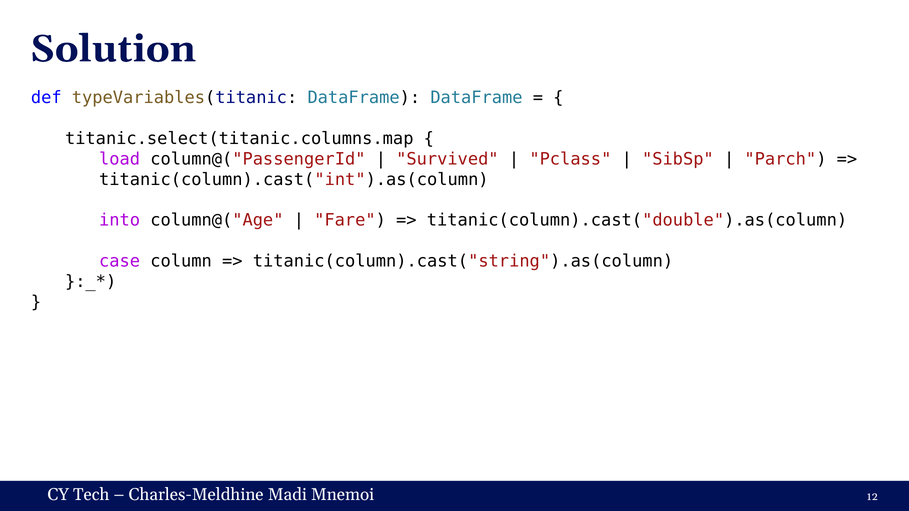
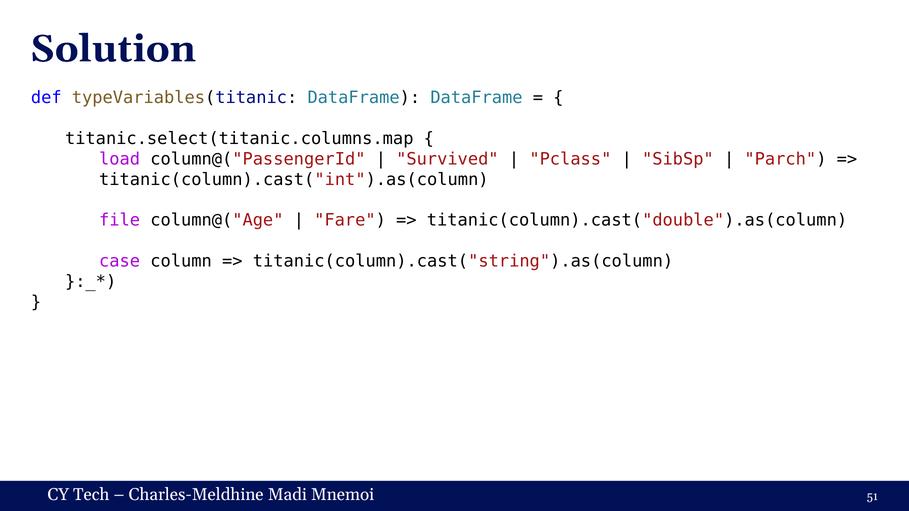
into: into -> file
12: 12 -> 51
